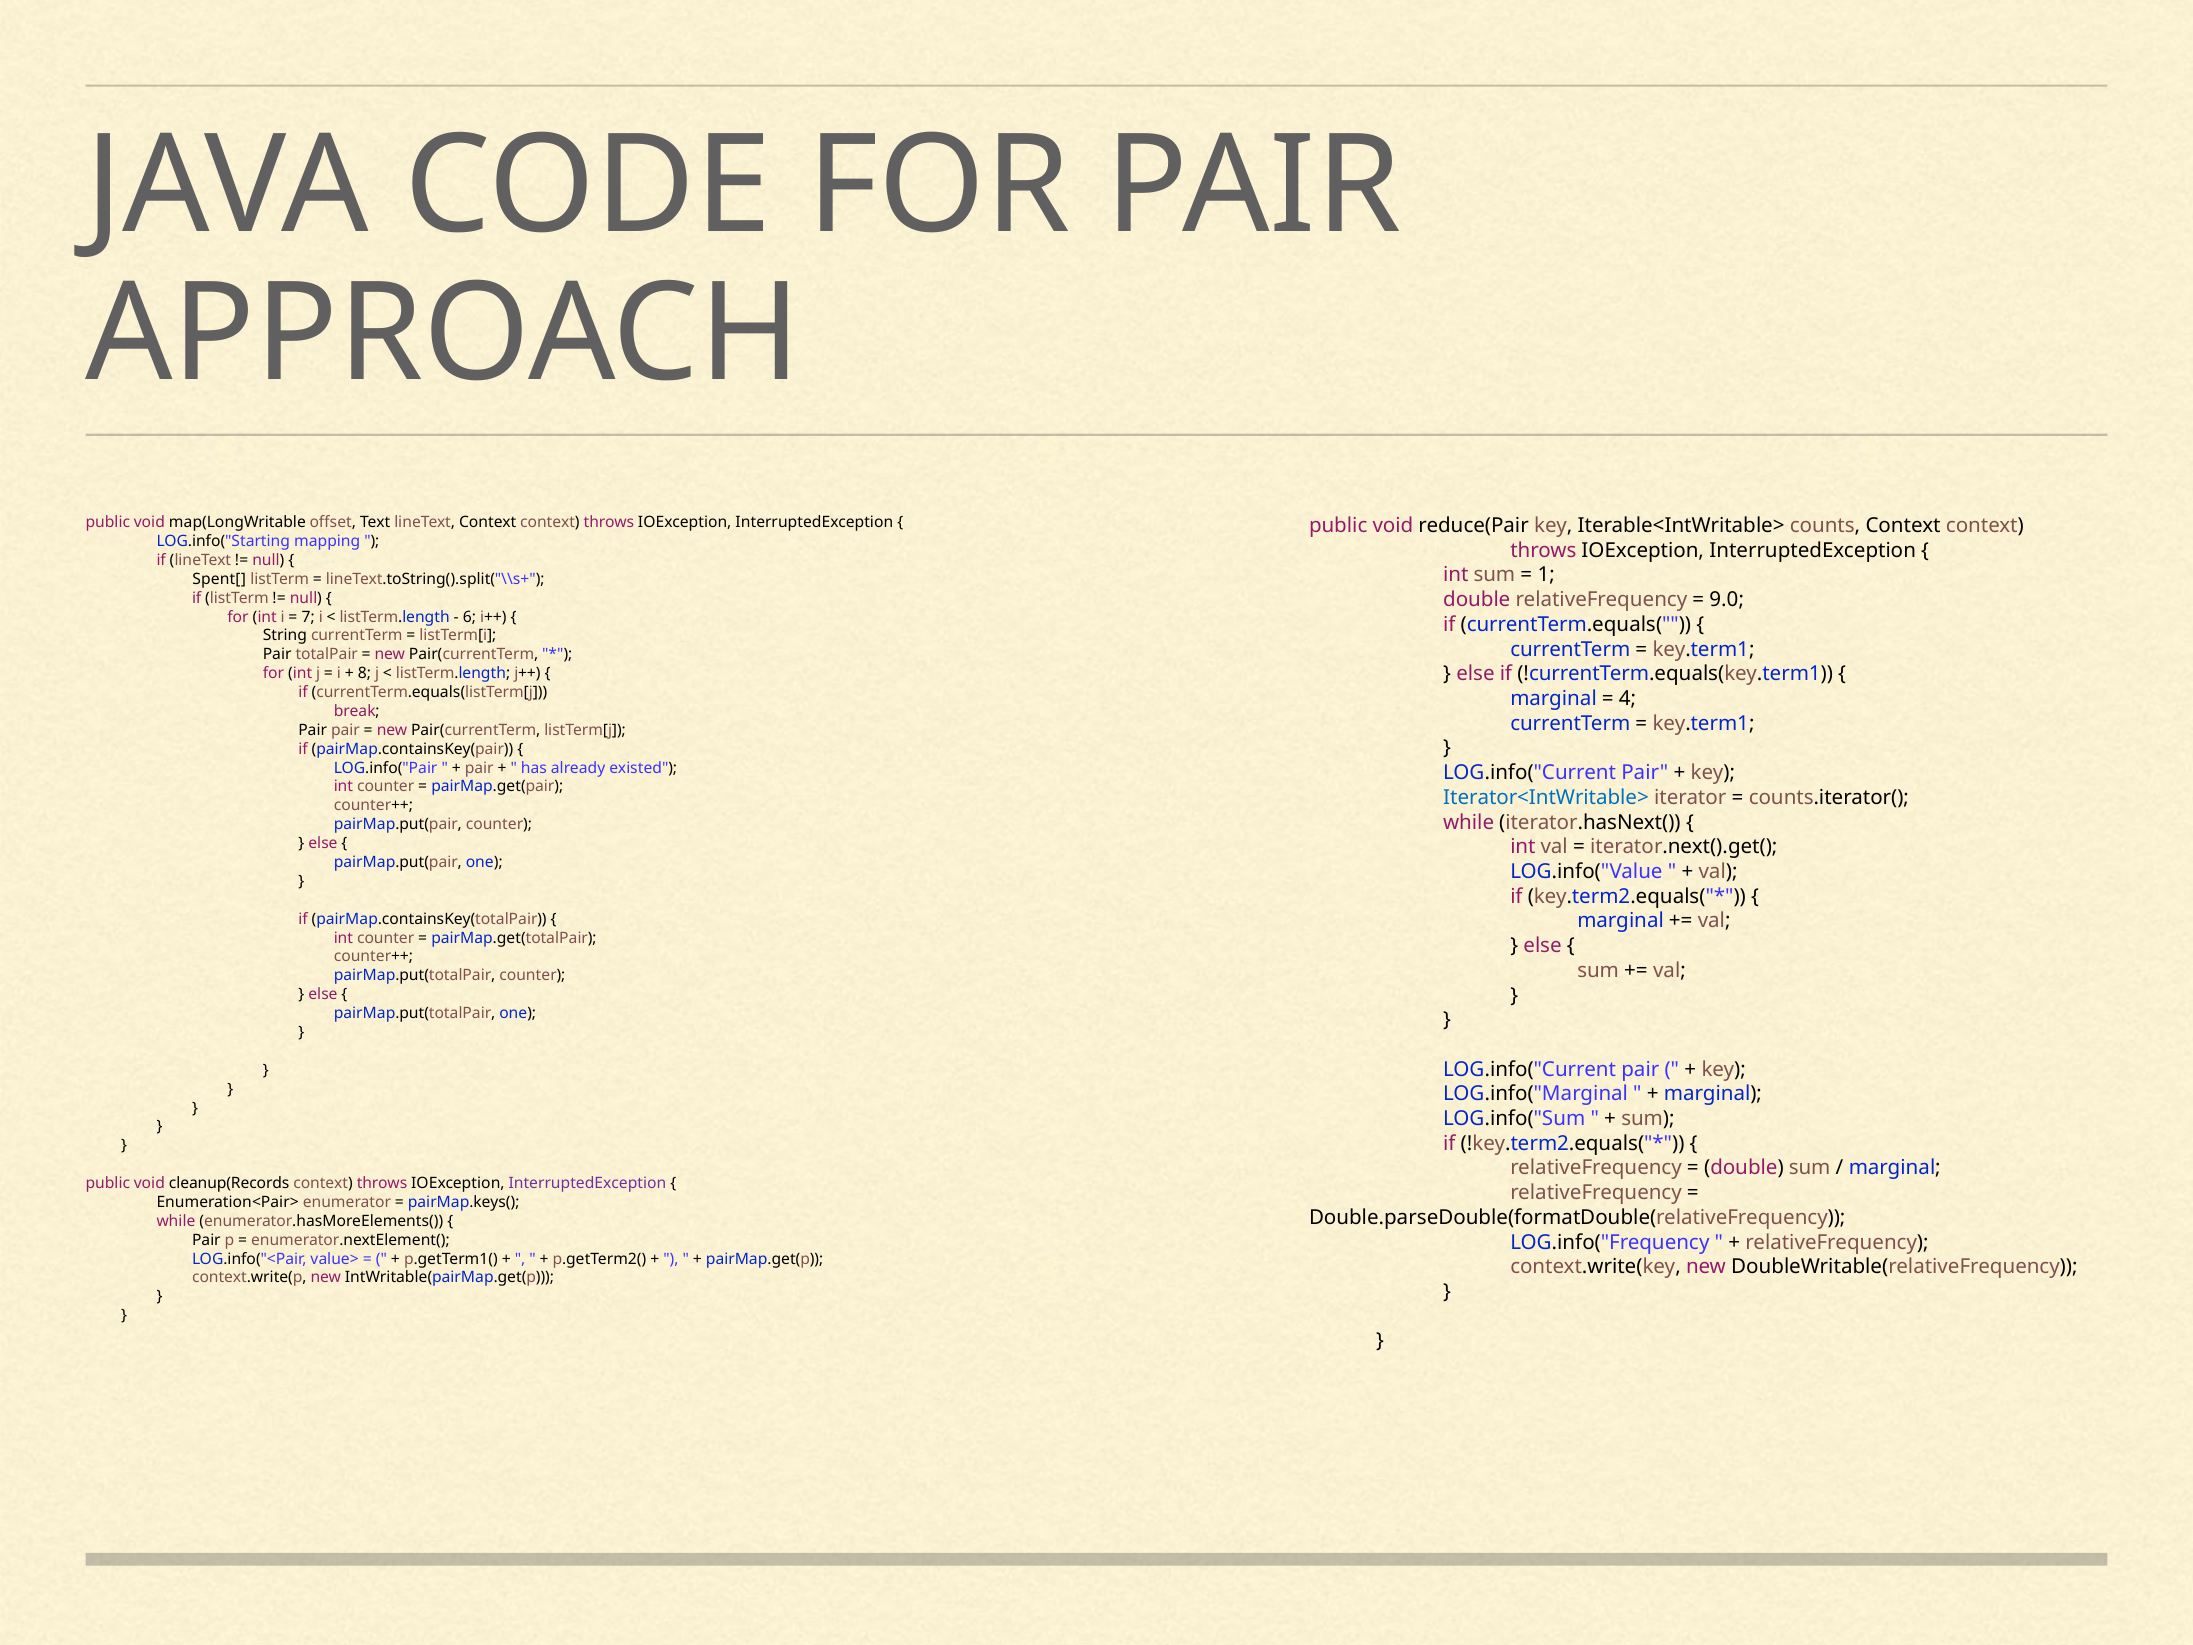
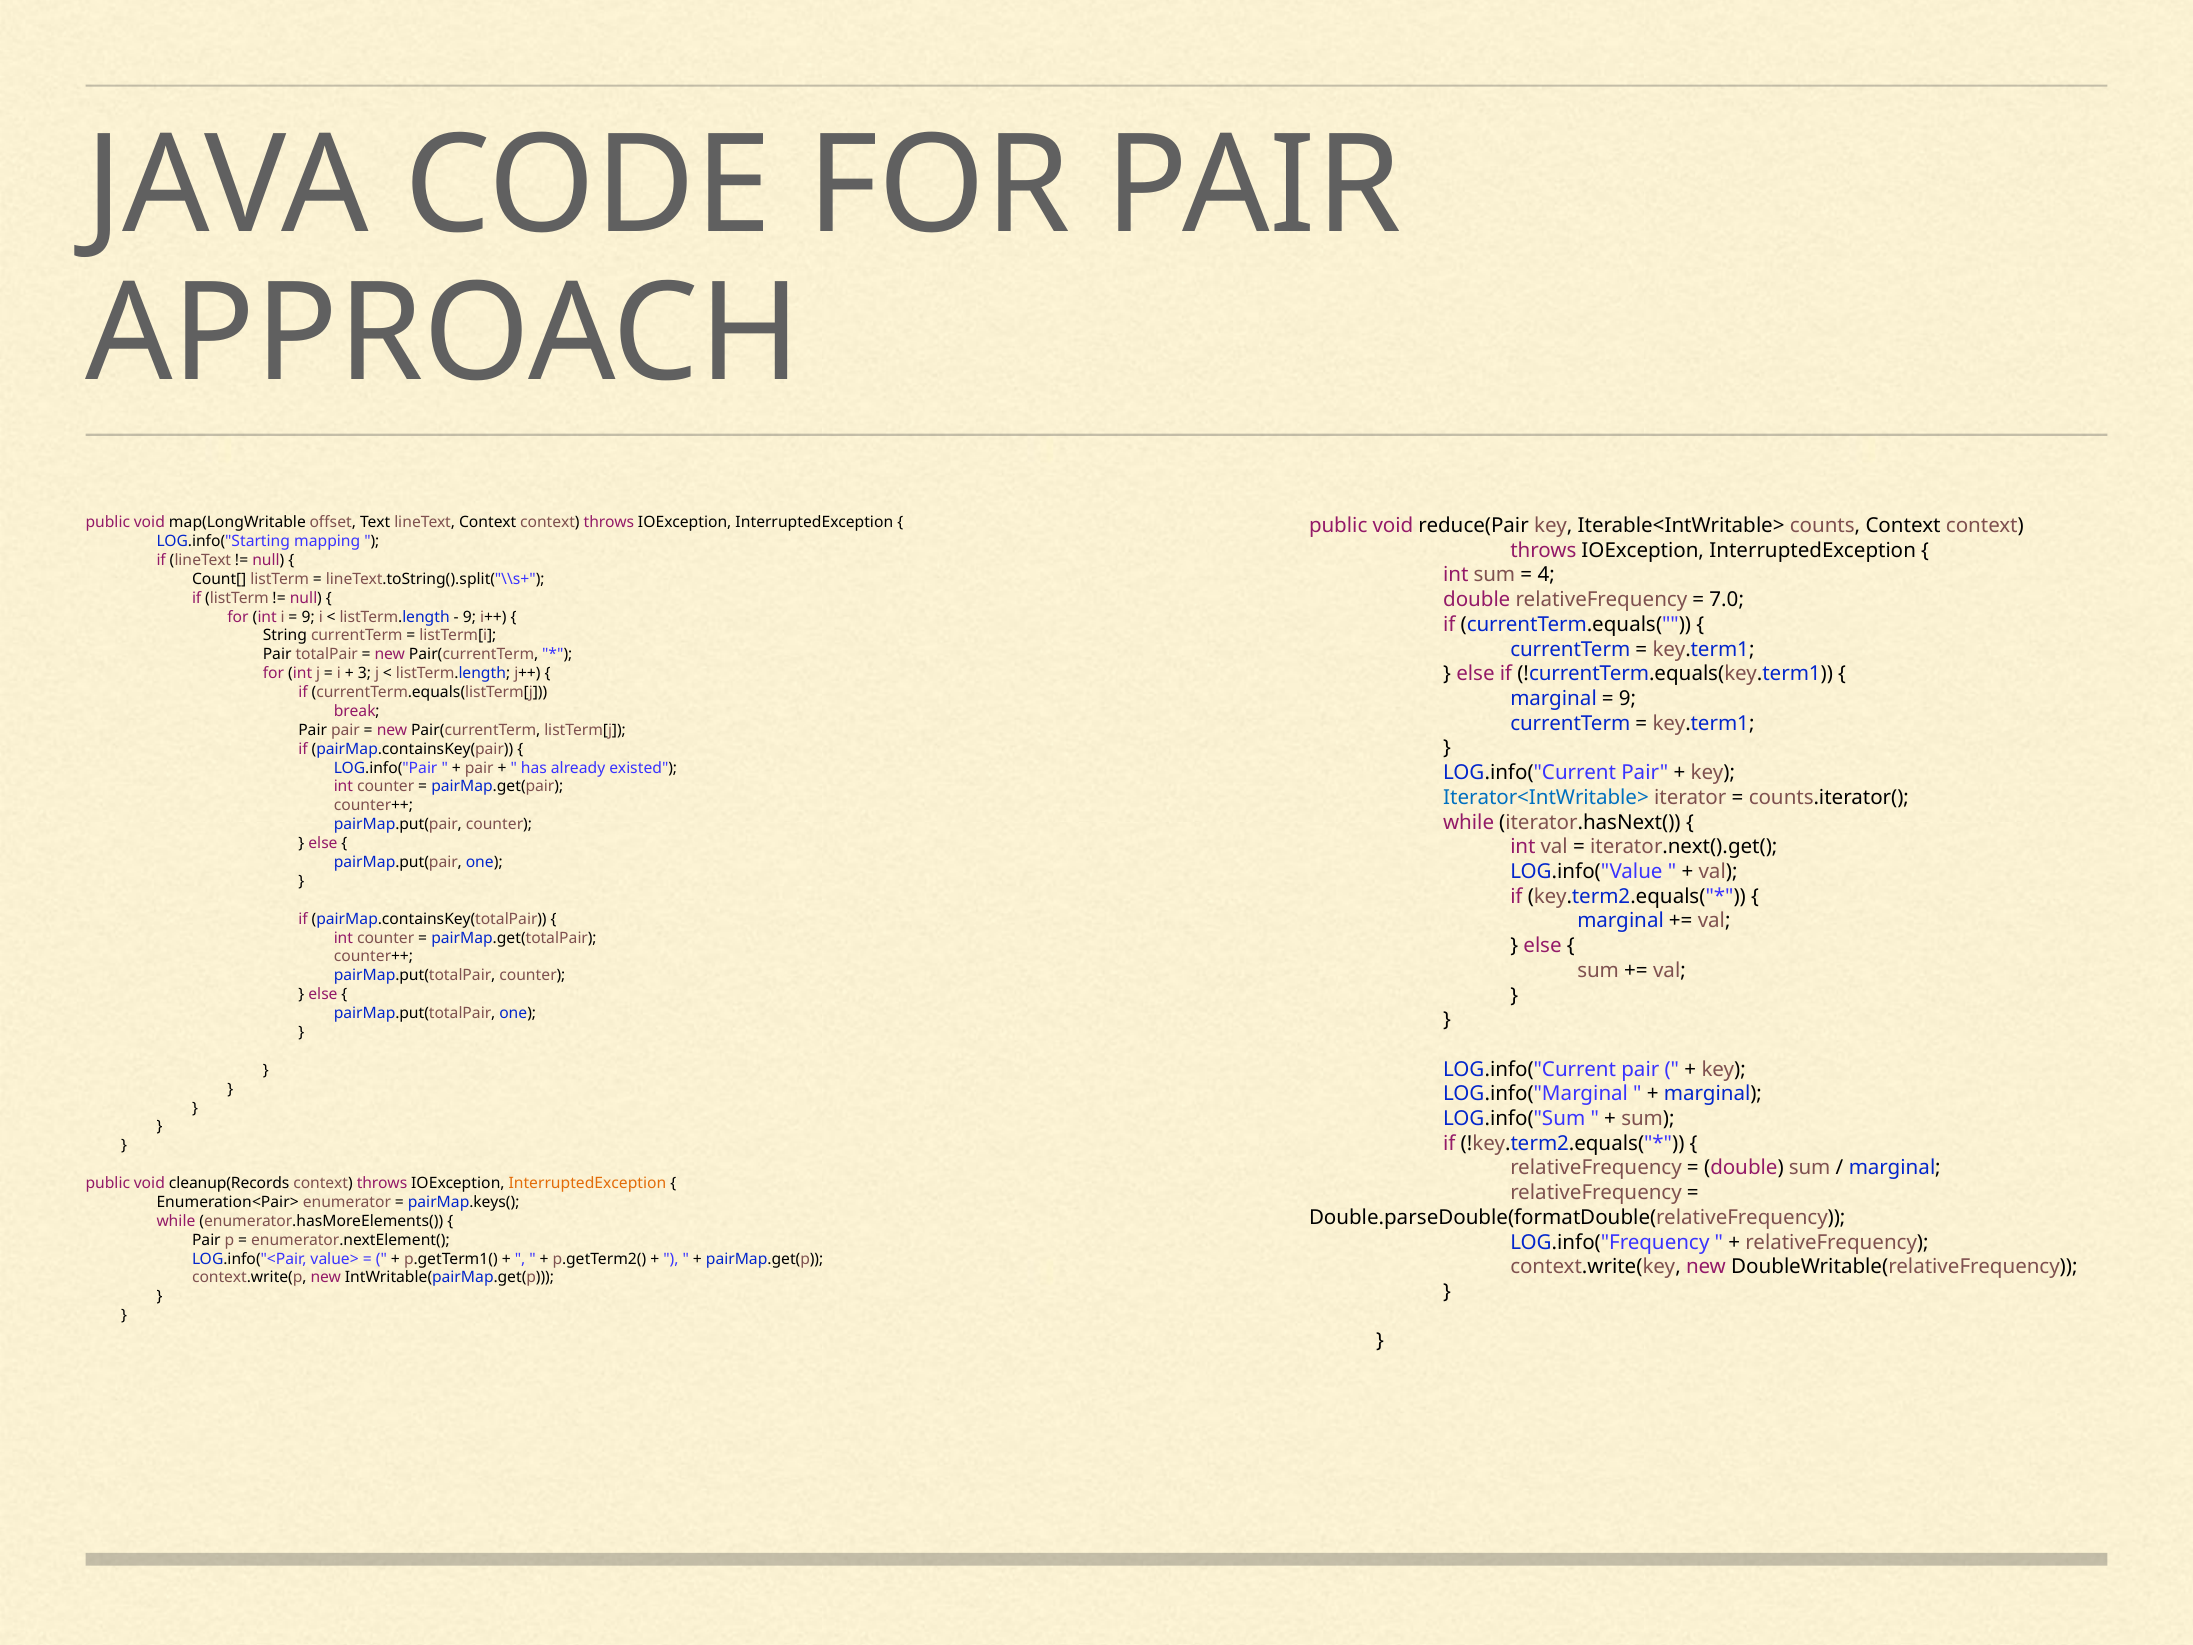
1: 1 -> 4
Spent[: Spent[ -> Count[
9.0: 9.0 -> 7.0
7 at (308, 617): 7 -> 9
6 at (470, 617): 6 -> 9
8: 8 -> 3
4 at (1628, 699): 4 -> 9
InterruptedException at (587, 1183) colour: purple -> orange
